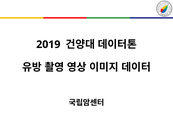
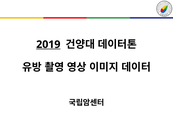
2019 underline: none -> present
